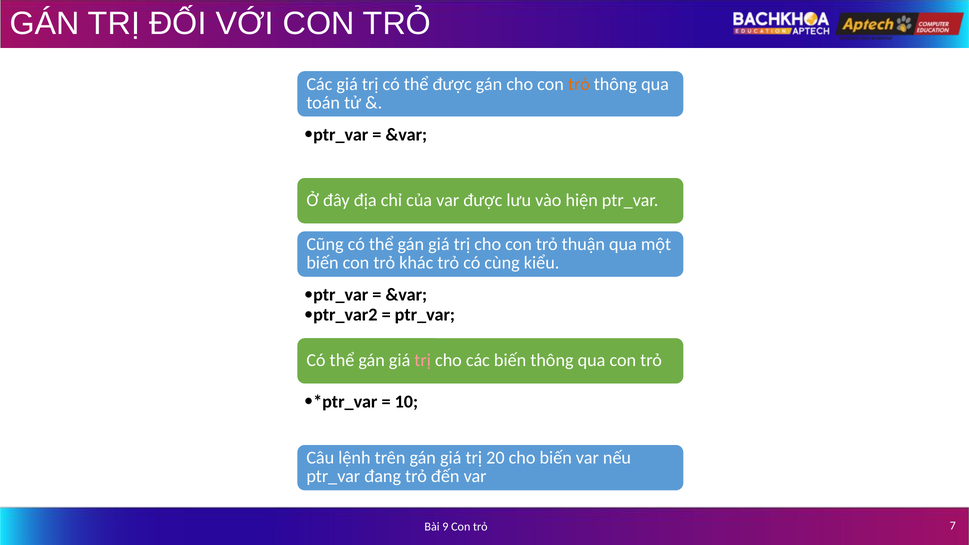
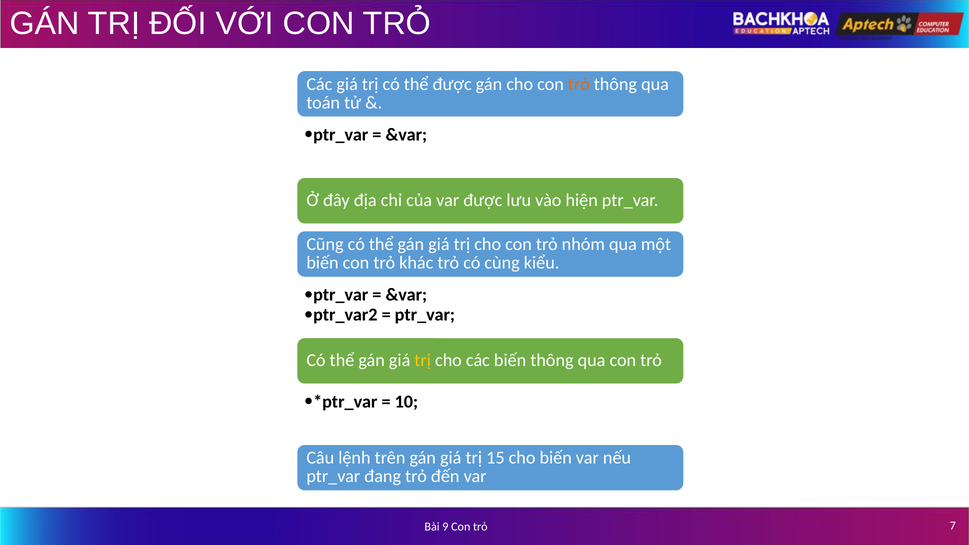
thuận: thuận -> nhóm
trị at (423, 360) colour: pink -> yellow
20: 20 -> 15
